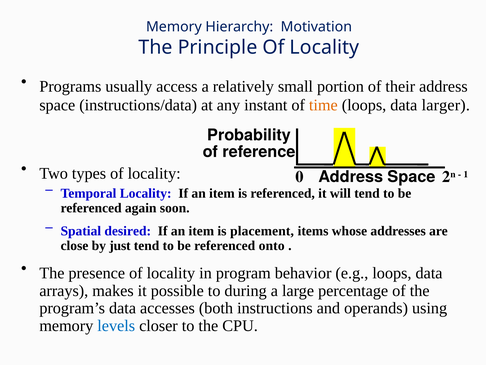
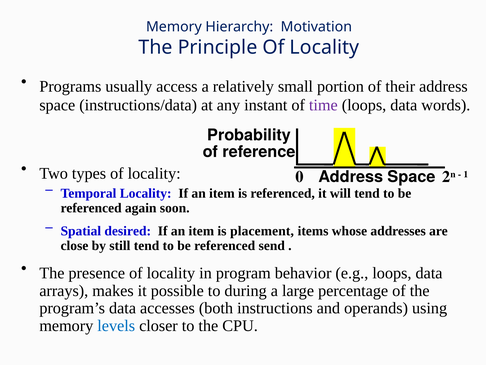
time colour: orange -> purple
larger: larger -> words
just: just -> still
onto: onto -> send
